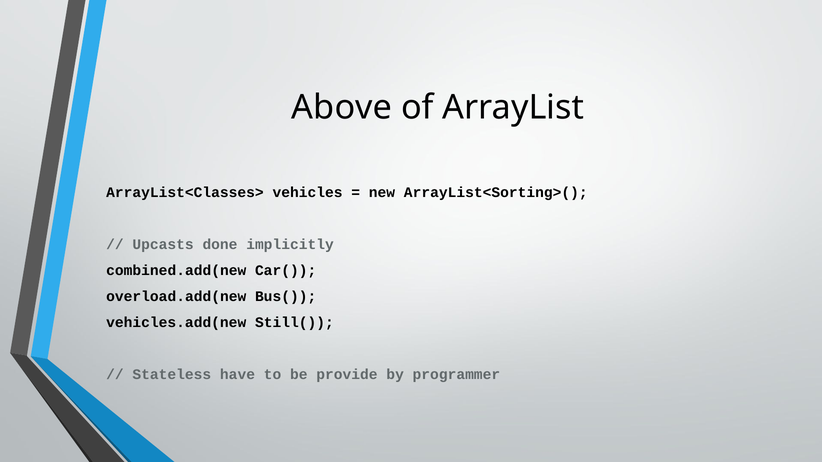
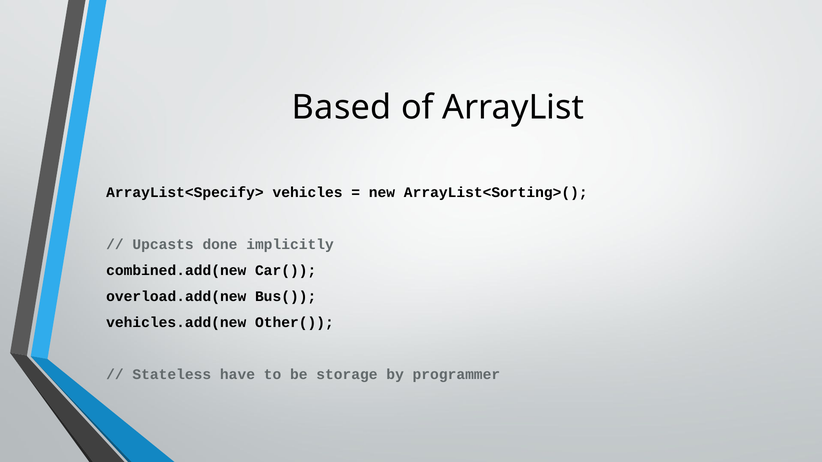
Above: Above -> Based
ArrayList<Classes>: ArrayList<Classes> -> ArrayList<Specify>
Still(: Still( -> Other(
provide: provide -> storage
